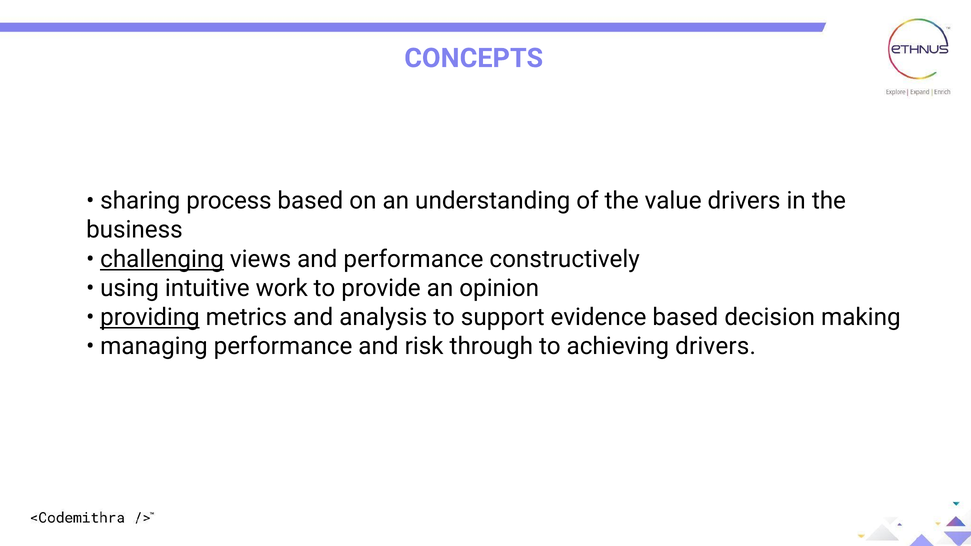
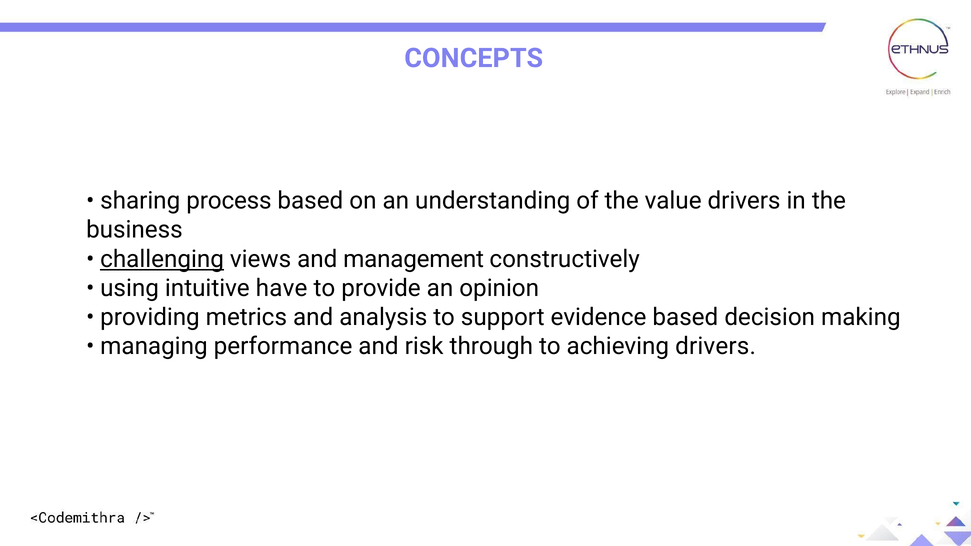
and performance: performance -> management
work: work -> have
providing underline: present -> none
